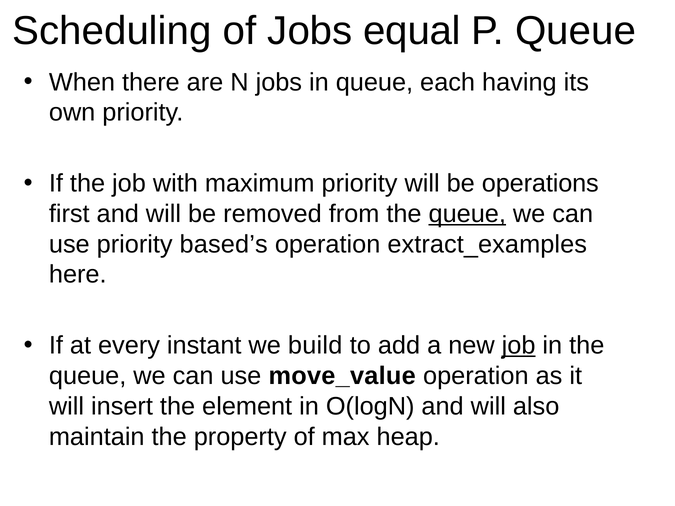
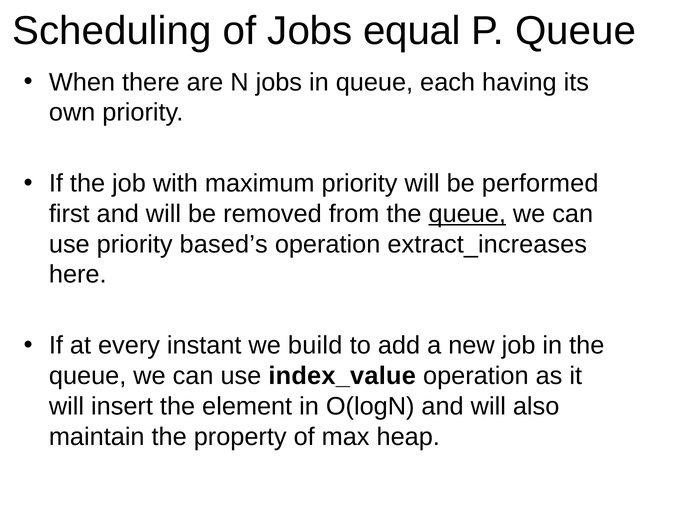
operations: operations -> performed
extract_examples: extract_examples -> extract_increases
job at (519, 346) underline: present -> none
move_value: move_value -> index_value
